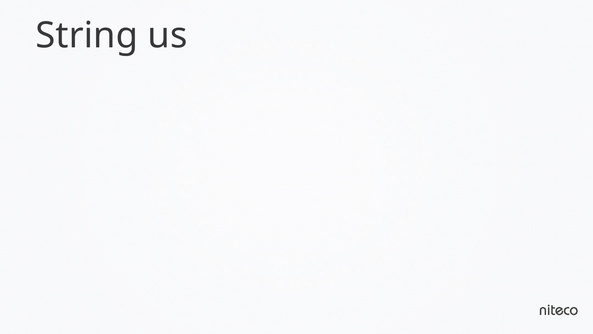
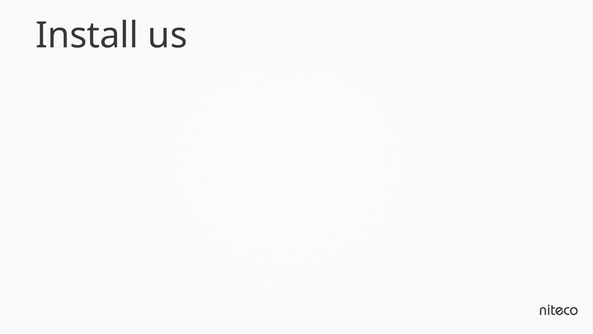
String: String -> Install
